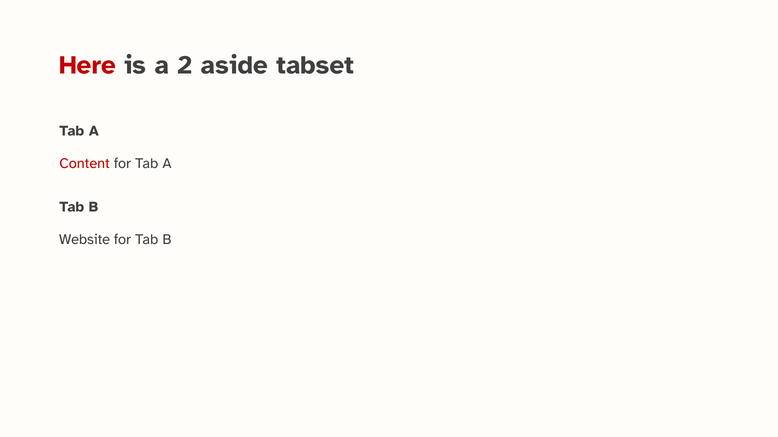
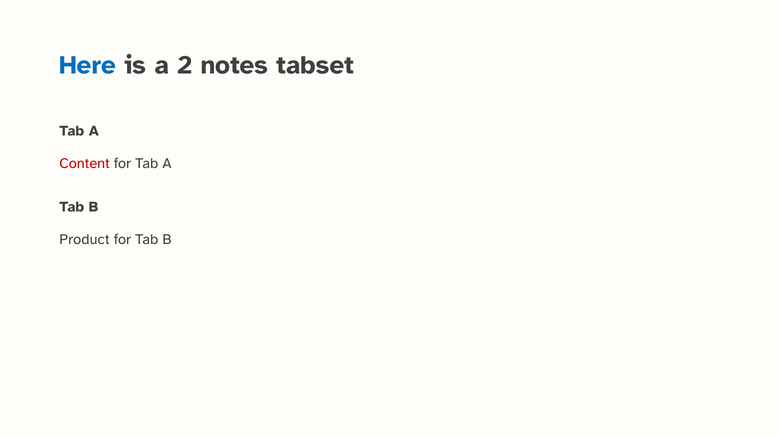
Here colour: red -> blue
aside: aside -> notes
Website: Website -> Product
